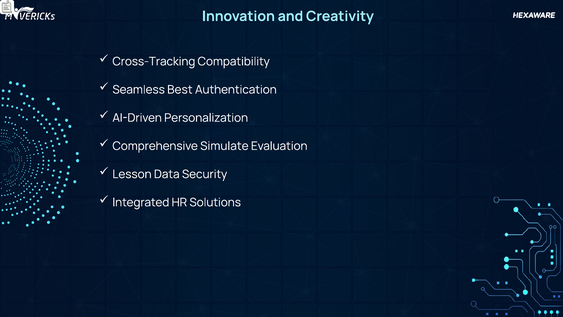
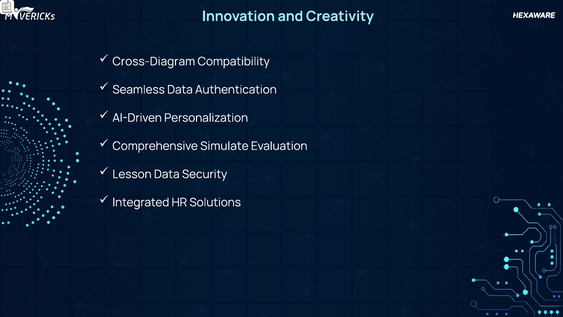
Cross-Tracking: Cross-Tracking -> Cross-Diagram
Seamless Best: Best -> Data
